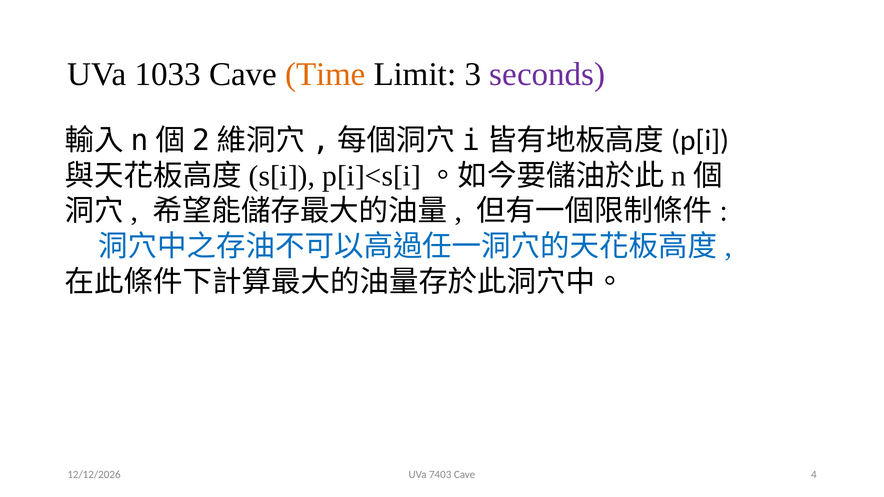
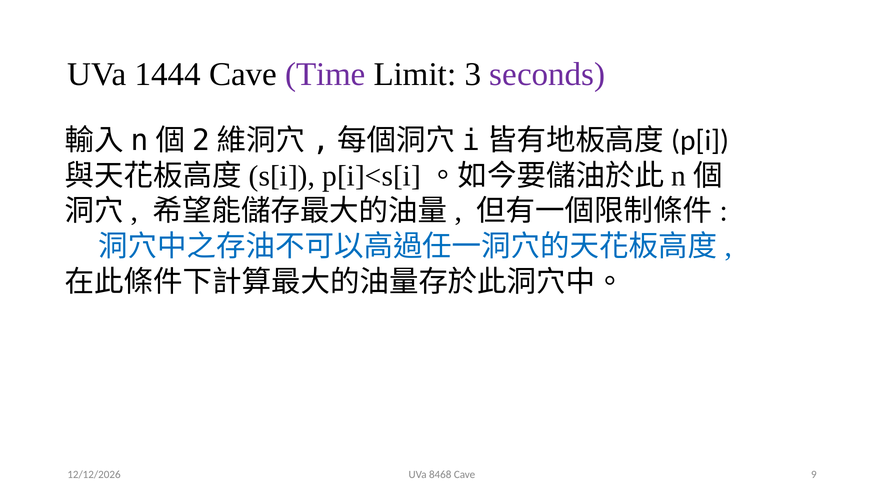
1033: 1033 -> 1444
Time colour: orange -> purple
7403: 7403 -> 8468
4: 4 -> 9
